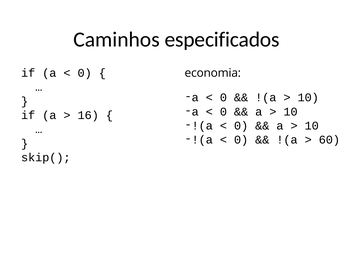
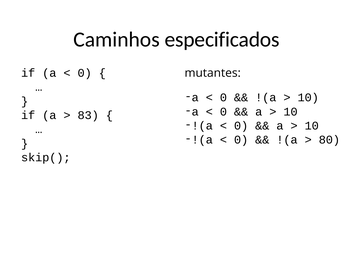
economia: economia -> mutantes
16: 16 -> 83
60: 60 -> 80
